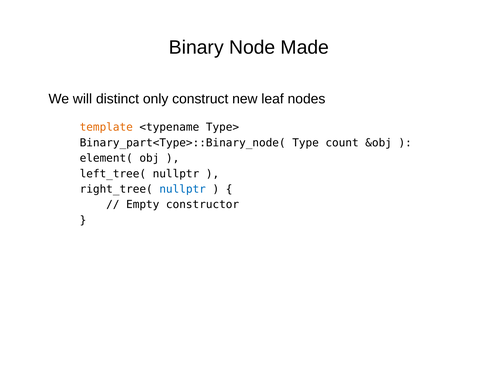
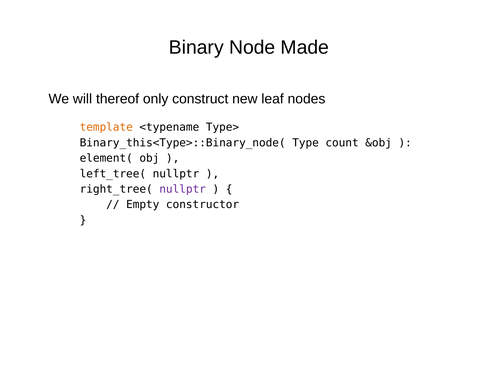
distinct: distinct -> thereof
Binary_part<Type>::Binary_node(: Binary_part<Type>::Binary_node( -> Binary_this<Type>::Binary_node(
nullptr at (183, 189) colour: blue -> purple
